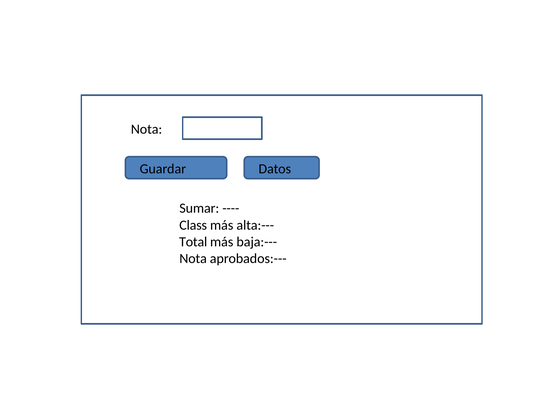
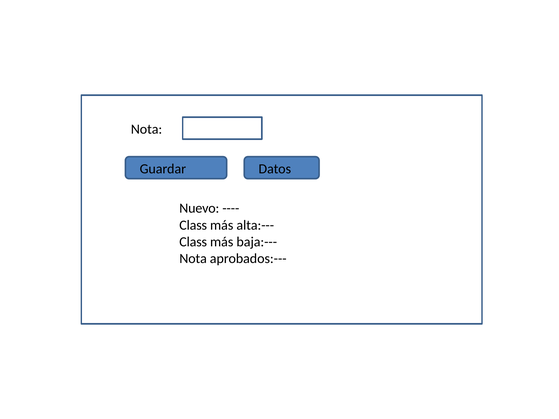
Sumar: Sumar -> Nuevo
Total at (193, 242): Total -> Class
